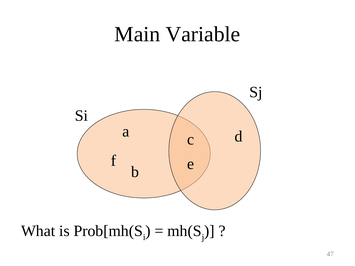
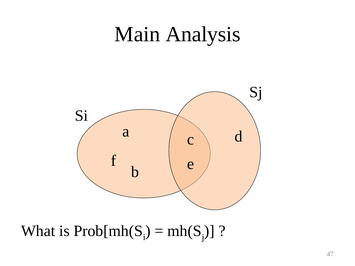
Variable: Variable -> Analysis
